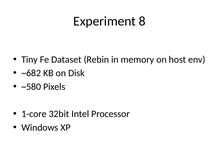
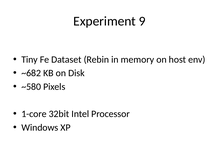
8: 8 -> 9
